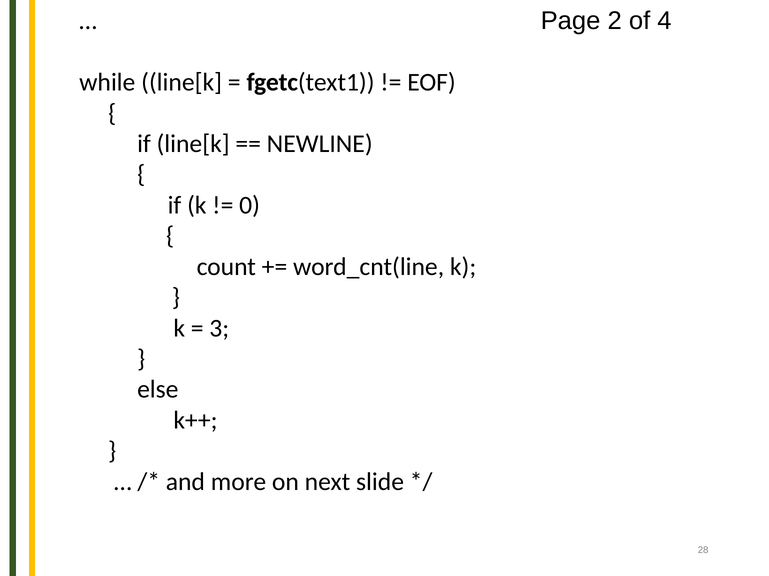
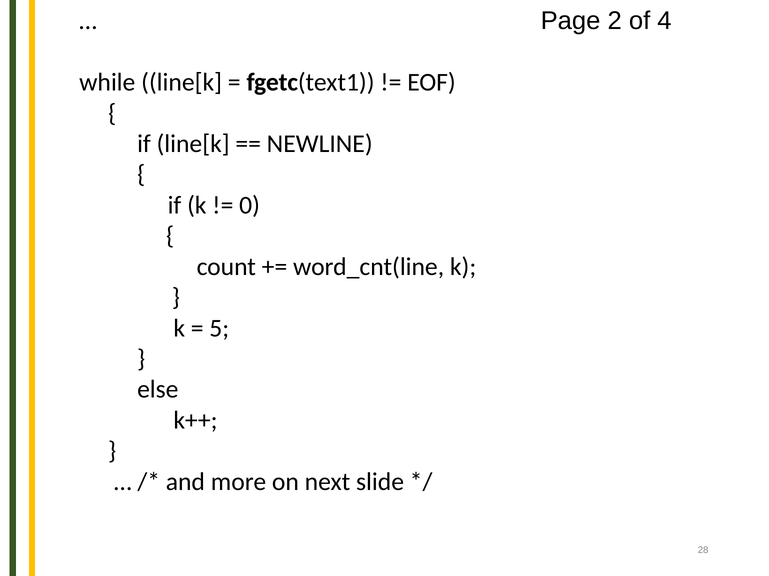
3: 3 -> 5
